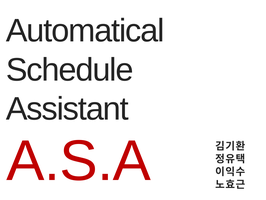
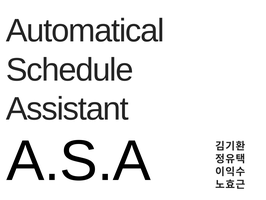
A.S.A colour: red -> black
